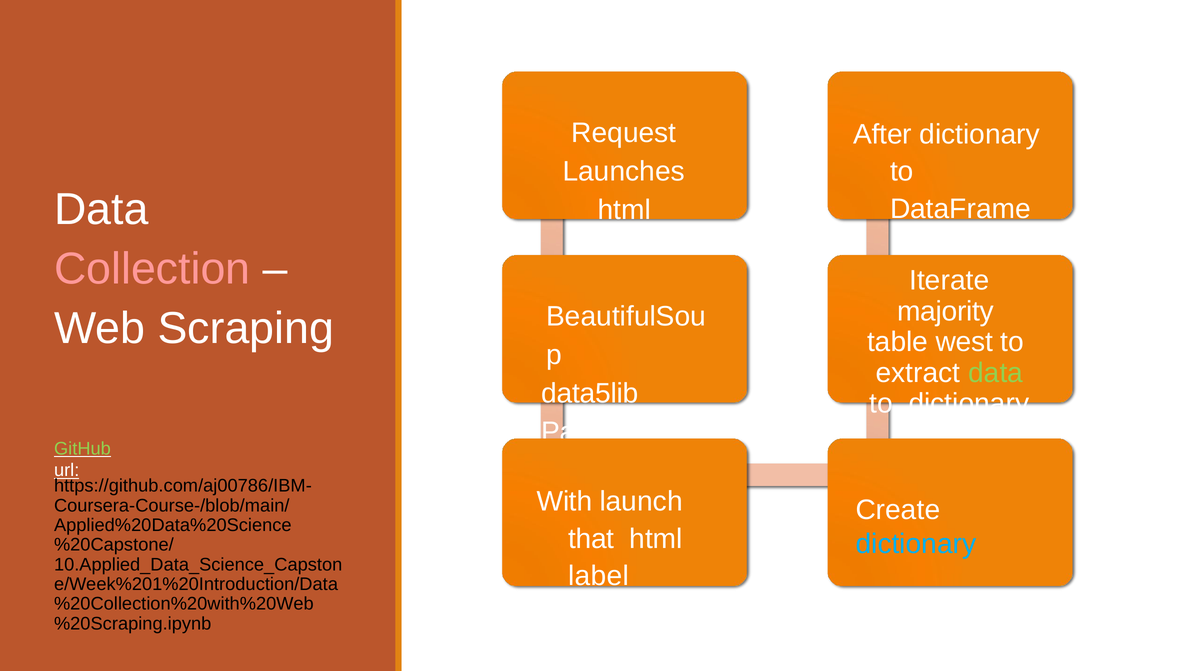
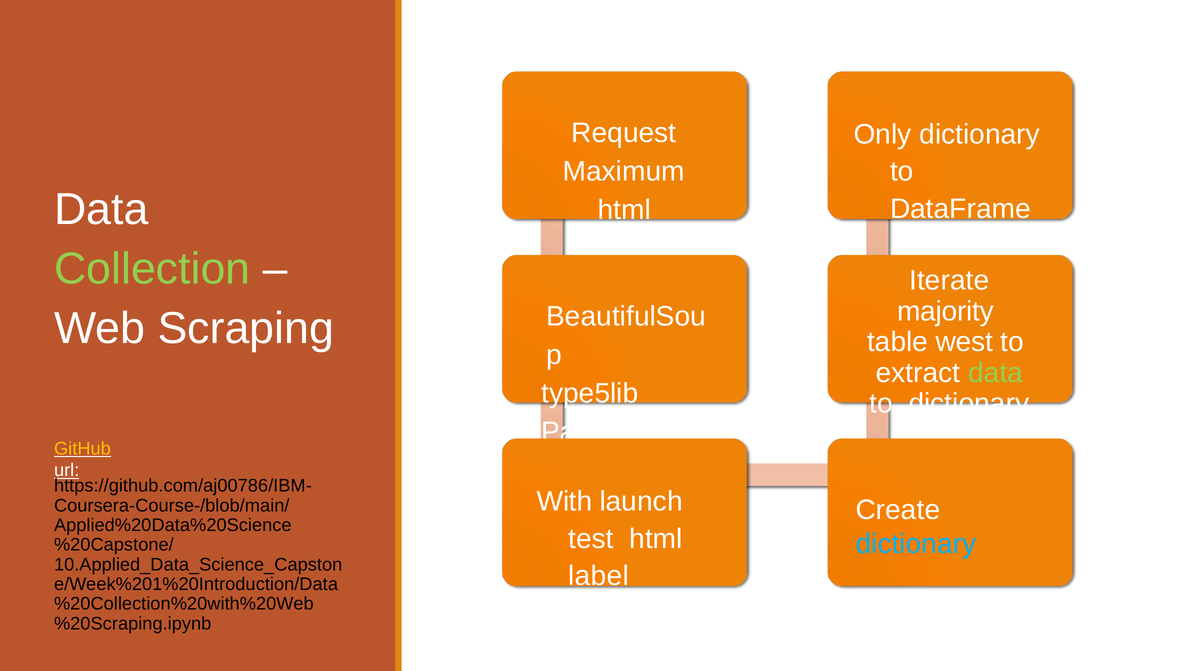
After: After -> Only
Launches: Launches -> Maximum
Collection colour: pink -> light green
data5lib: data5lib -> type5lib
GitHub colour: light green -> yellow
that: that -> test
